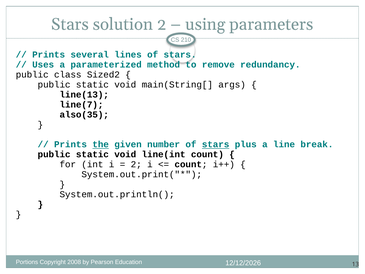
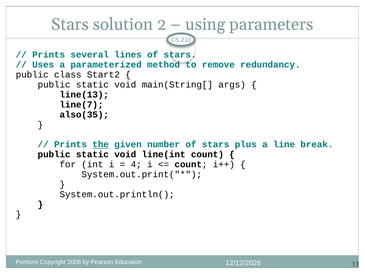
Sized2: Sized2 -> Start2
stars at (216, 144) underline: present -> none
2 at (136, 164): 2 -> 4
